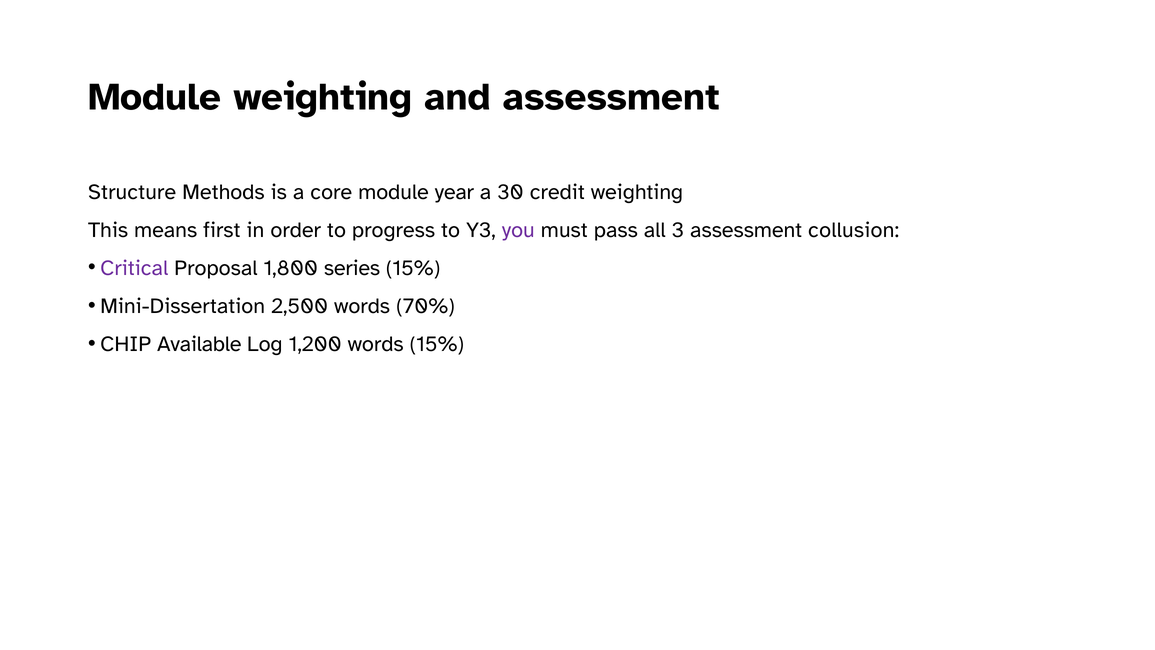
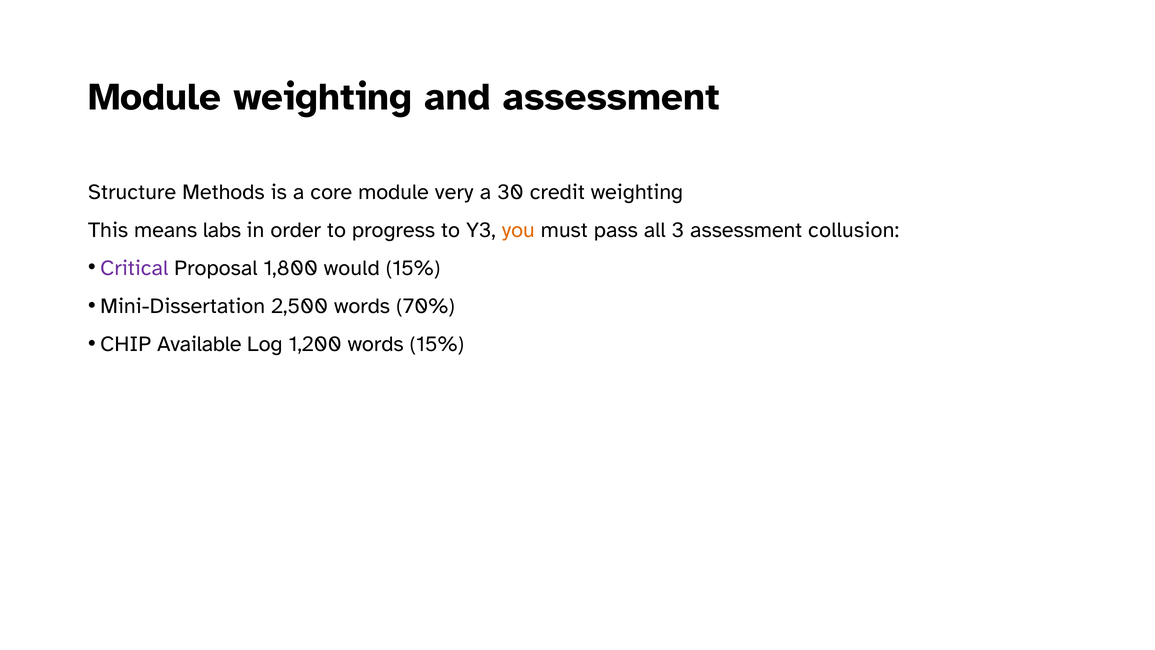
year: year -> very
first: first -> labs
you colour: purple -> orange
series: series -> would
